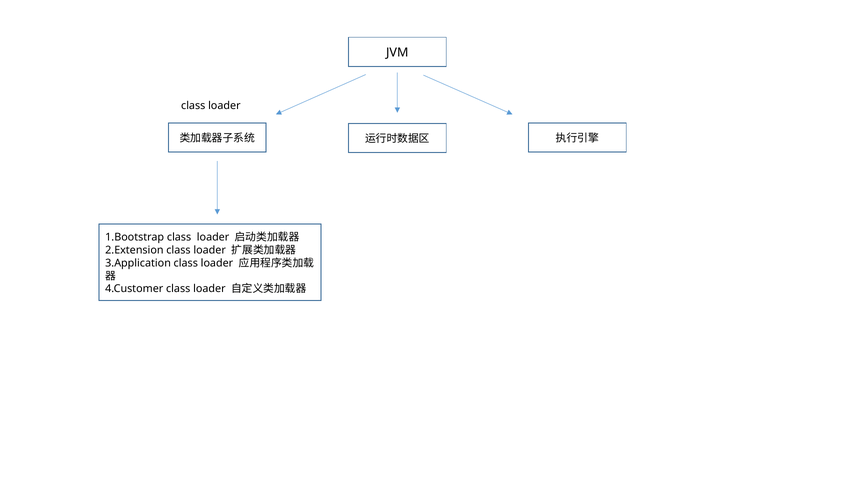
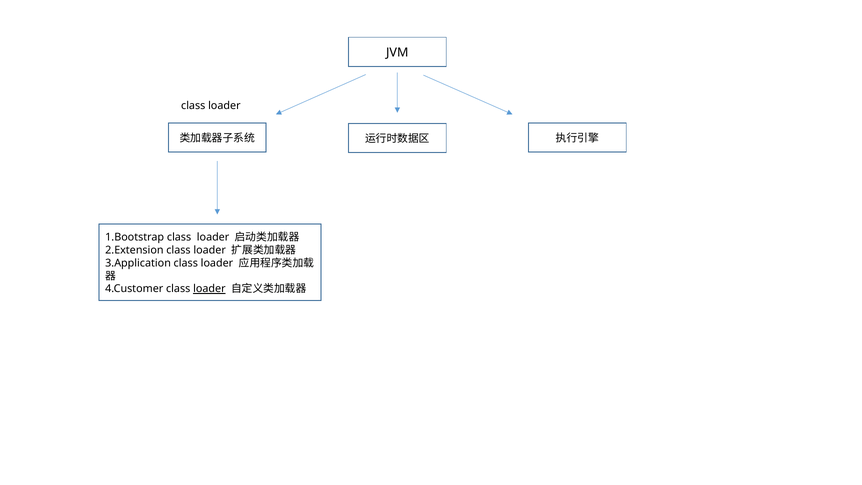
loader at (209, 289) underline: none -> present
